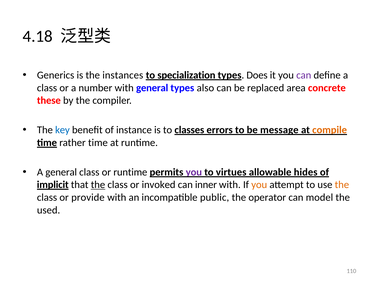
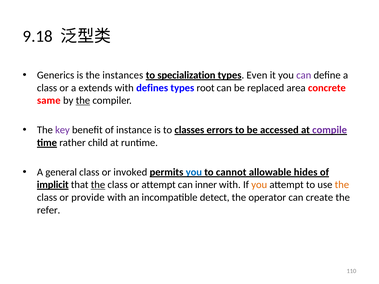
4.18: 4.18 -> 9.18
Does: Does -> Even
number: number -> extends
with general: general -> defines
also: also -> root
these: these -> same
the at (83, 101) underline: none -> present
key colour: blue -> purple
message: message -> accessed
compile colour: orange -> purple
rather time: time -> child
or runtime: runtime -> invoked
you at (194, 172) colour: purple -> blue
virtues: virtues -> cannot
or invoked: invoked -> attempt
public: public -> detect
model: model -> create
used: used -> refer
